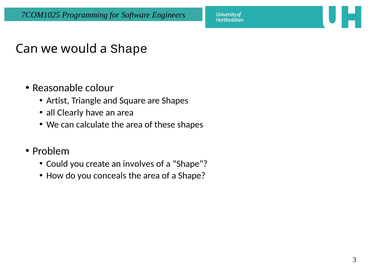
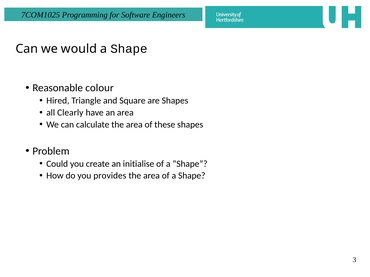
Artist: Artist -> Hired
involves: involves -> initialise
conceals: conceals -> provides
